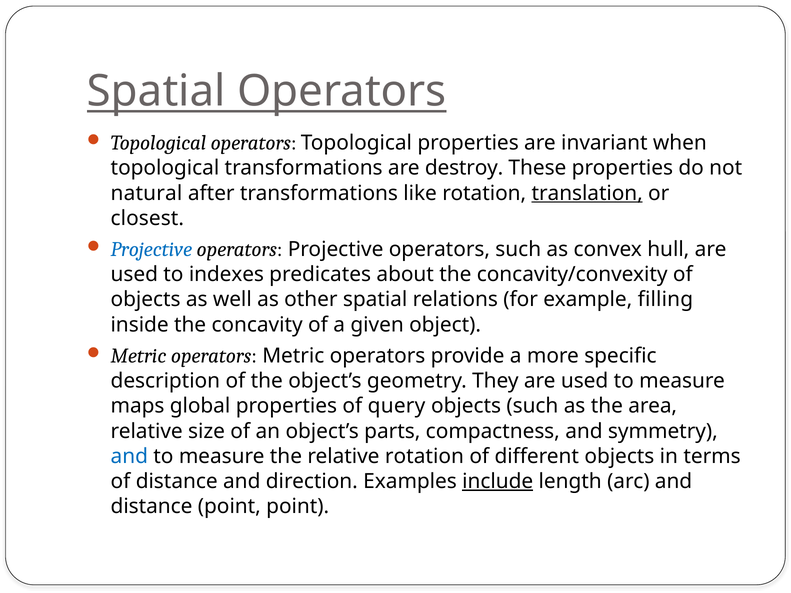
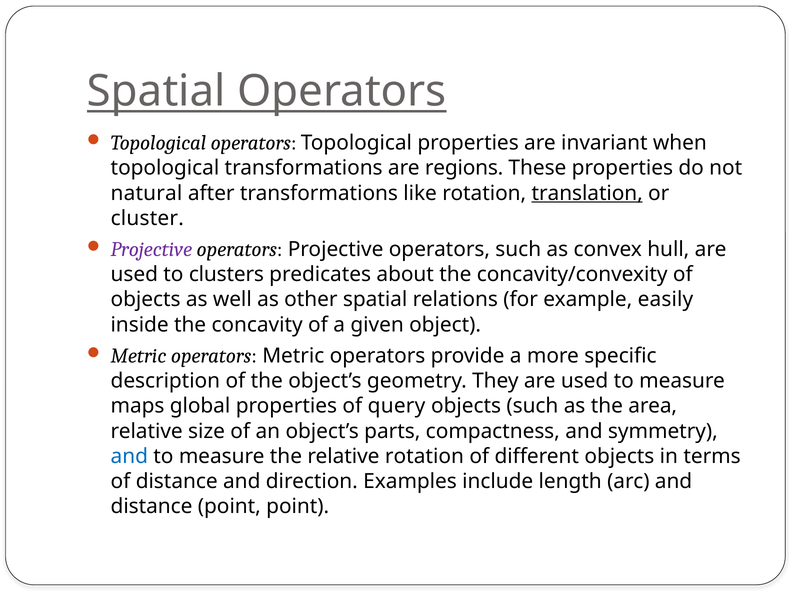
destroy: destroy -> regions
closest: closest -> cluster
Projective at (151, 250) colour: blue -> purple
indexes: indexes -> clusters
filling: filling -> easily
include underline: present -> none
